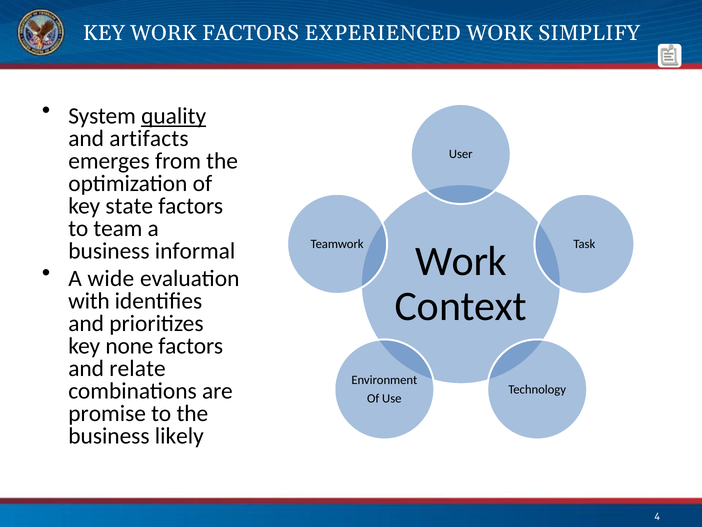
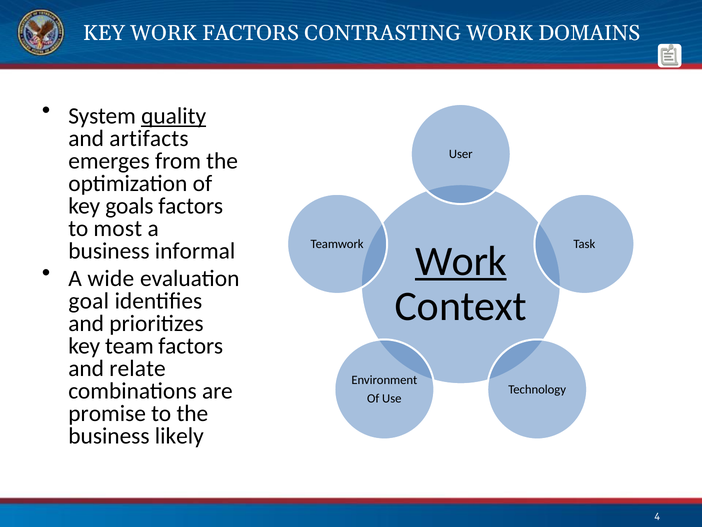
EXPERIENCED: EXPERIENCED -> CONTRASTING
SIMPLIFY: SIMPLIFY -> DOMAINS
state: state -> goals
team: team -> most
Work at (461, 261) underline: none -> present
with: with -> goal
none: none -> team
